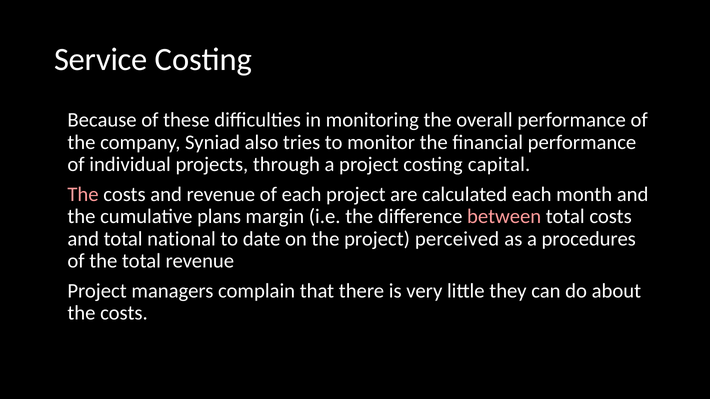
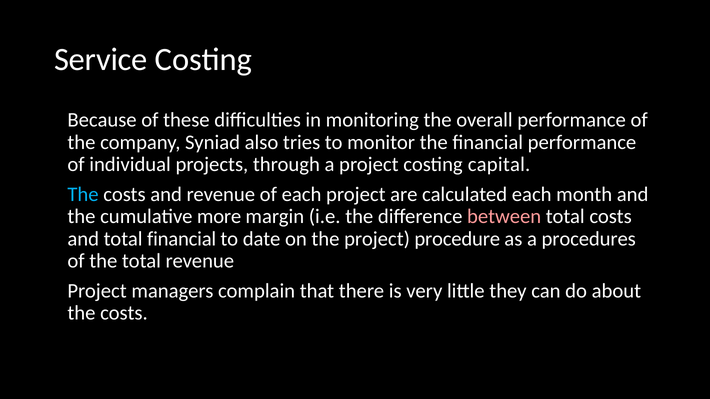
The at (83, 194) colour: pink -> light blue
plans: plans -> more
total national: national -> financial
perceived: perceived -> procedure
